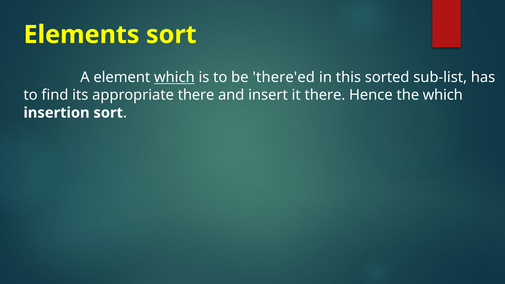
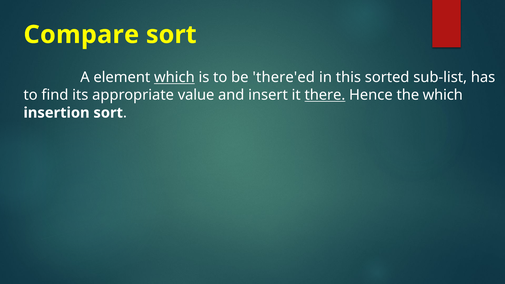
Elements: Elements -> Compare
appropriate there: there -> value
there at (325, 95) underline: none -> present
